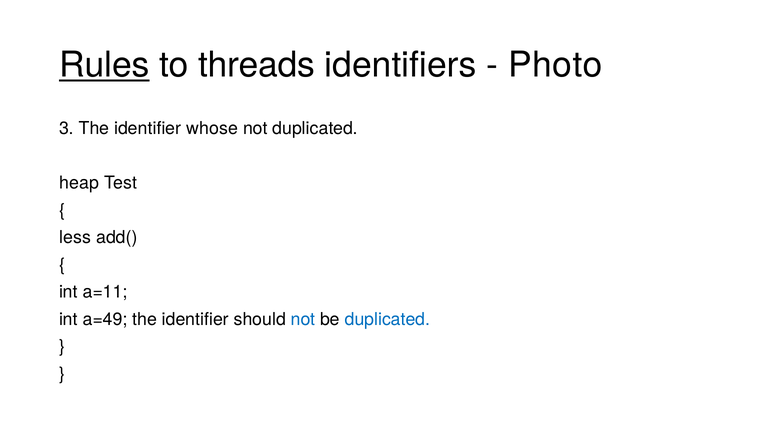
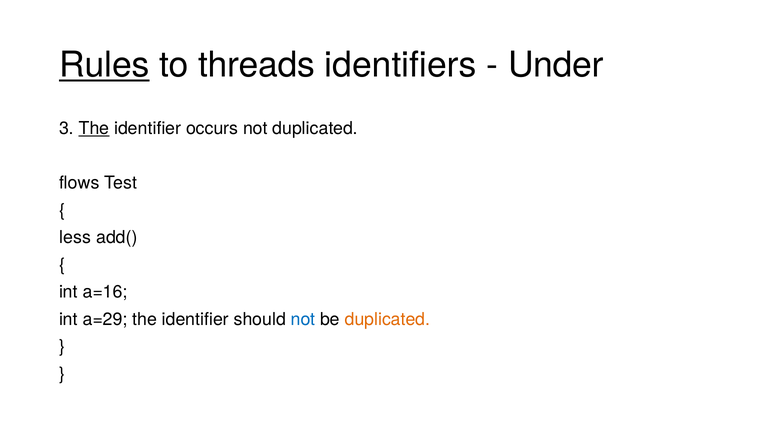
Photo: Photo -> Under
The at (94, 128) underline: none -> present
whose: whose -> occurs
heap: heap -> flows
a=11: a=11 -> a=16
a=49: a=49 -> a=29
duplicated at (387, 319) colour: blue -> orange
